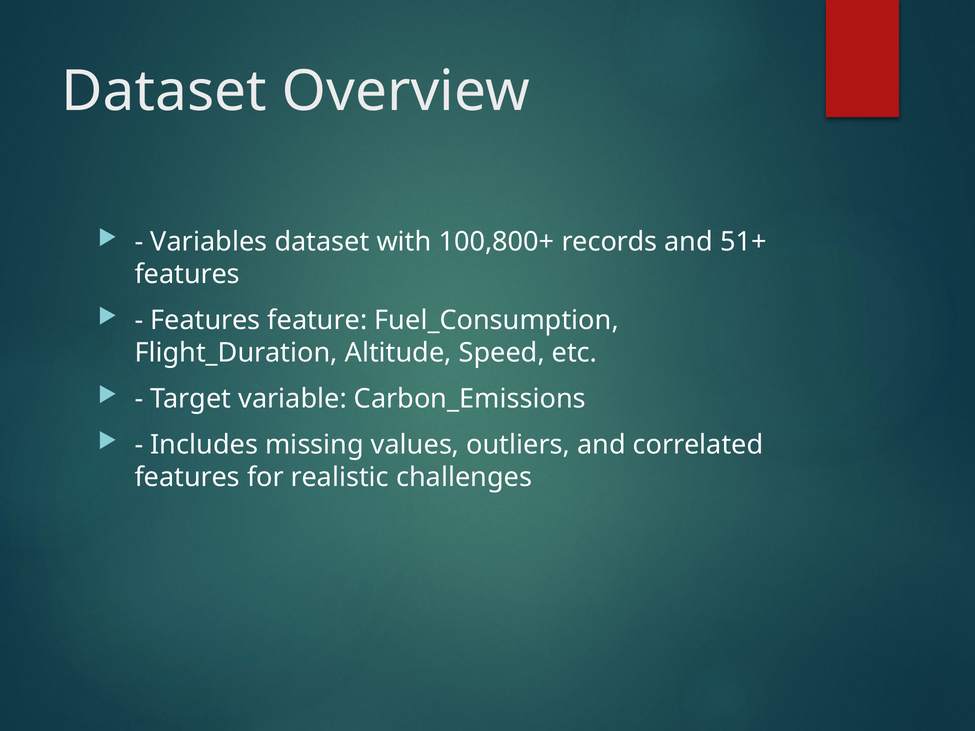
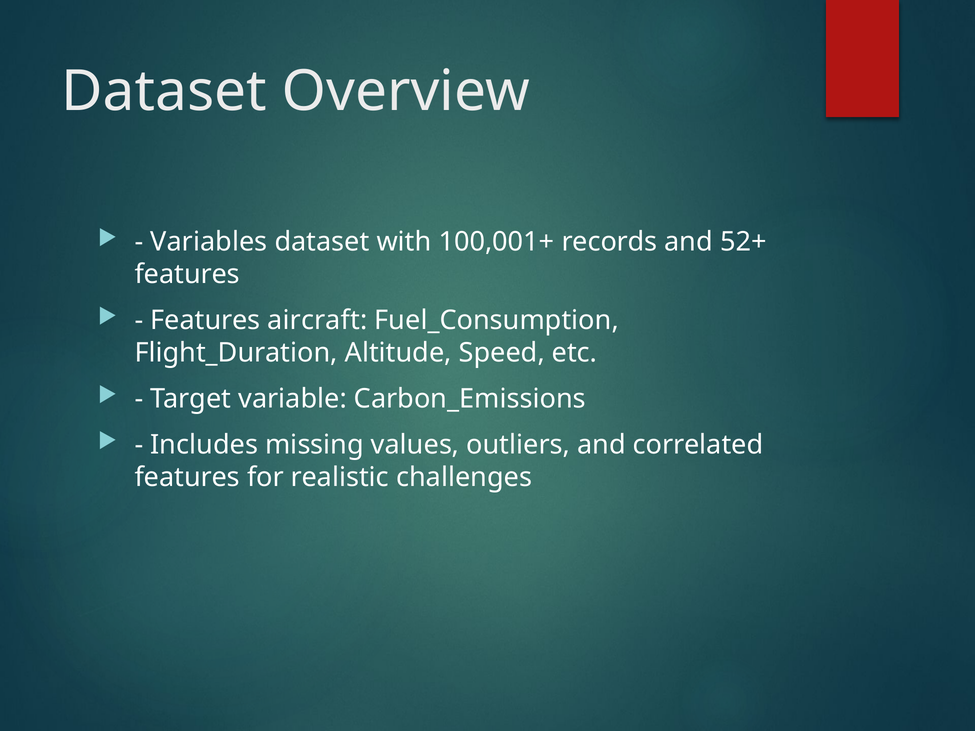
100,800+: 100,800+ -> 100,001+
51+: 51+ -> 52+
feature: feature -> aircraft
